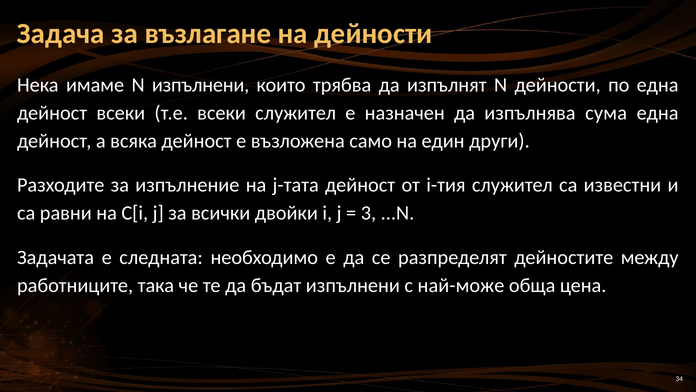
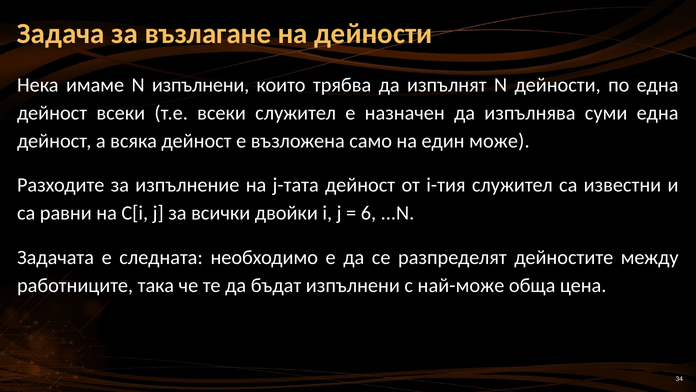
сума: сума -> суми
други: други -> може
3: 3 -> 6
